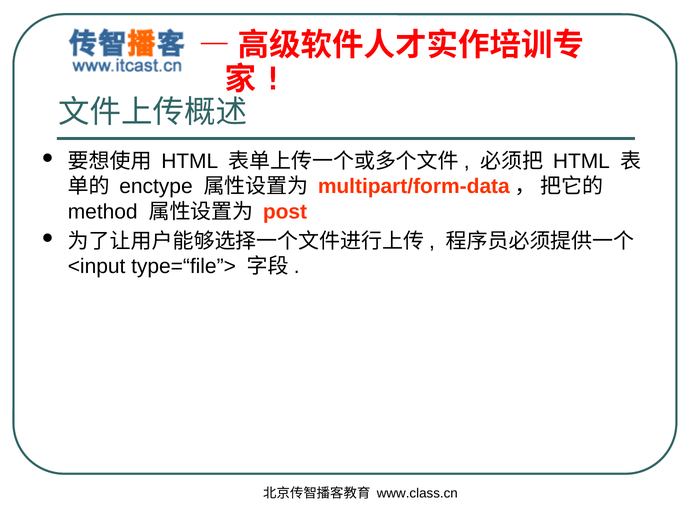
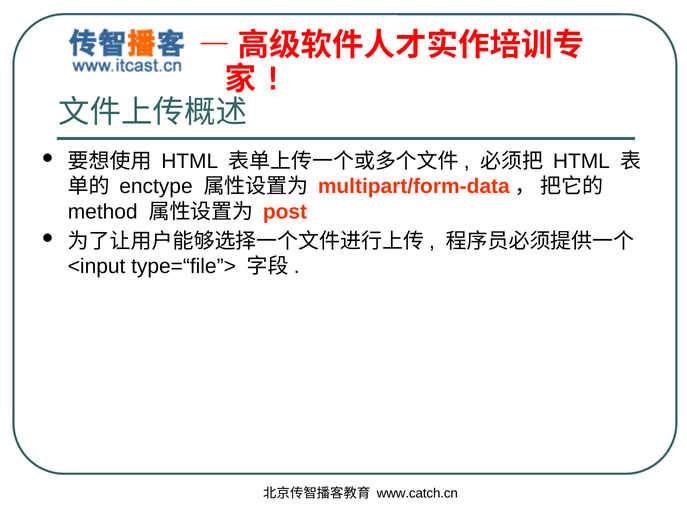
www.class.cn: www.class.cn -> www.catch.cn
